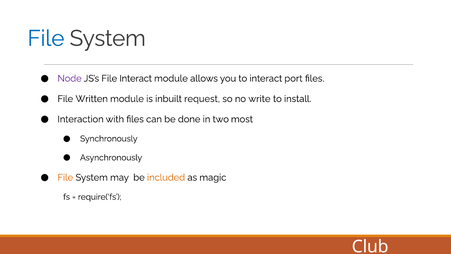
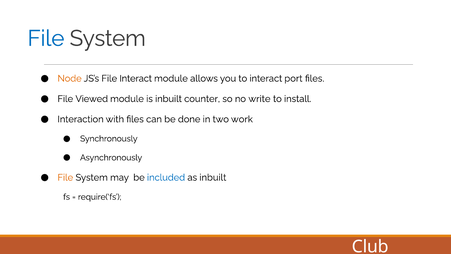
Node colour: purple -> orange
Written: Written -> Viewed
request: request -> counter
most: most -> work
included colour: orange -> blue
as magic: magic -> inbuilt
